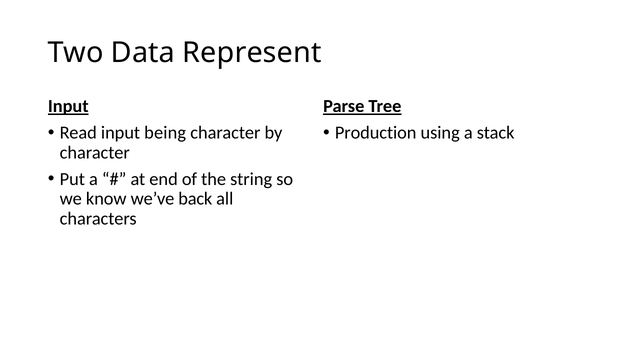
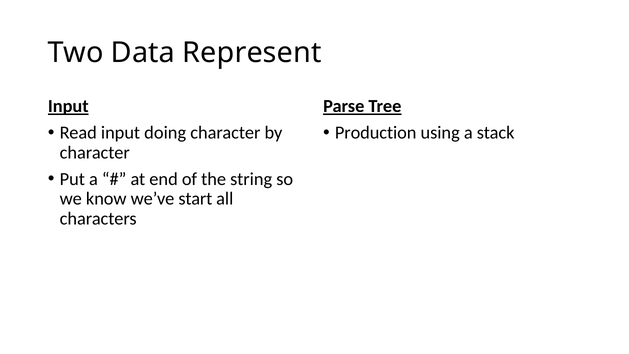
being: being -> doing
back: back -> start
